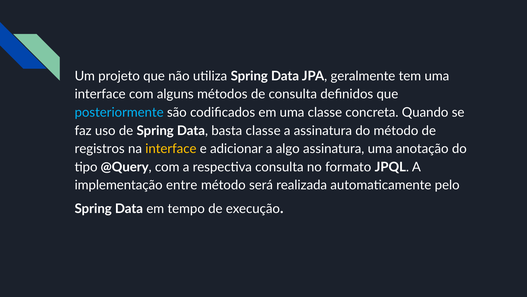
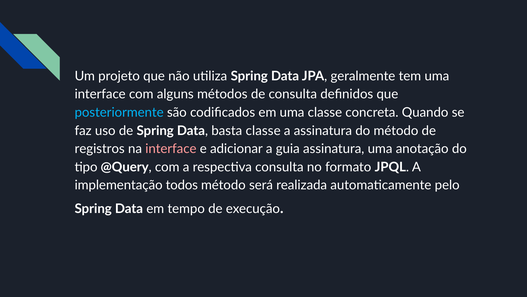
interface at (171, 149) colour: yellow -> pink
algo: algo -> guia
entre: entre -> todos
